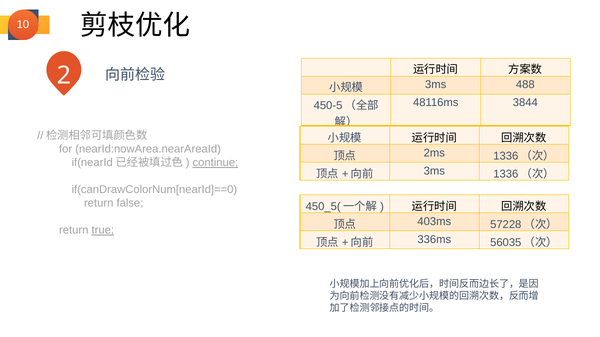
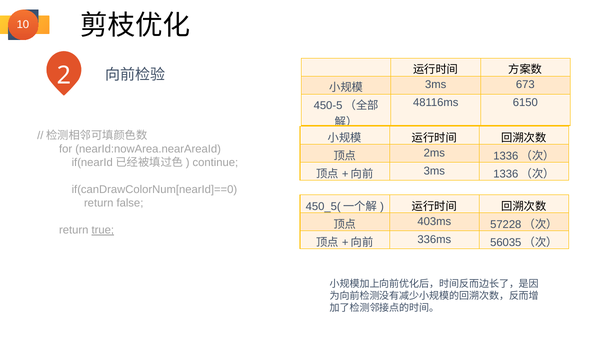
488: 488 -> 673
3844: 3844 -> 6150
continue underline: present -> none
